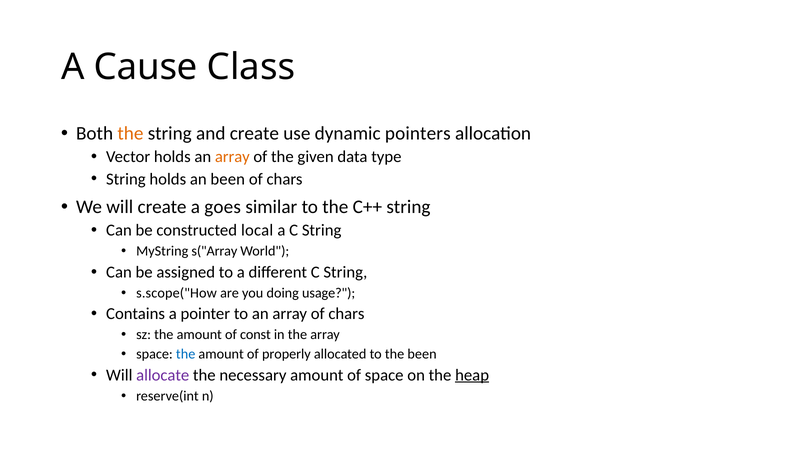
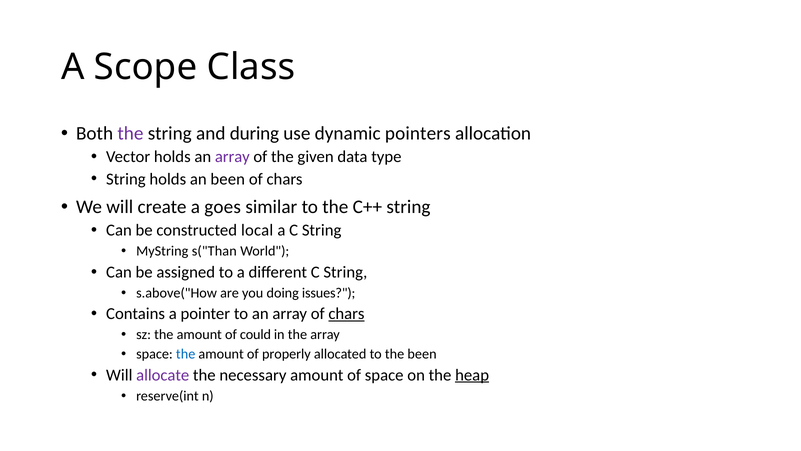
Cause: Cause -> Scope
the at (130, 133) colour: orange -> purple
and create: create -> during
array at (232, 157) colour: orange -> purple
s("Array: s("Array -> s("Than
s.scope("How: s.scope("How -> s.above("How
usage: usage -> issues
chars at (346, 314) underline: none -> present
const: const -> could
